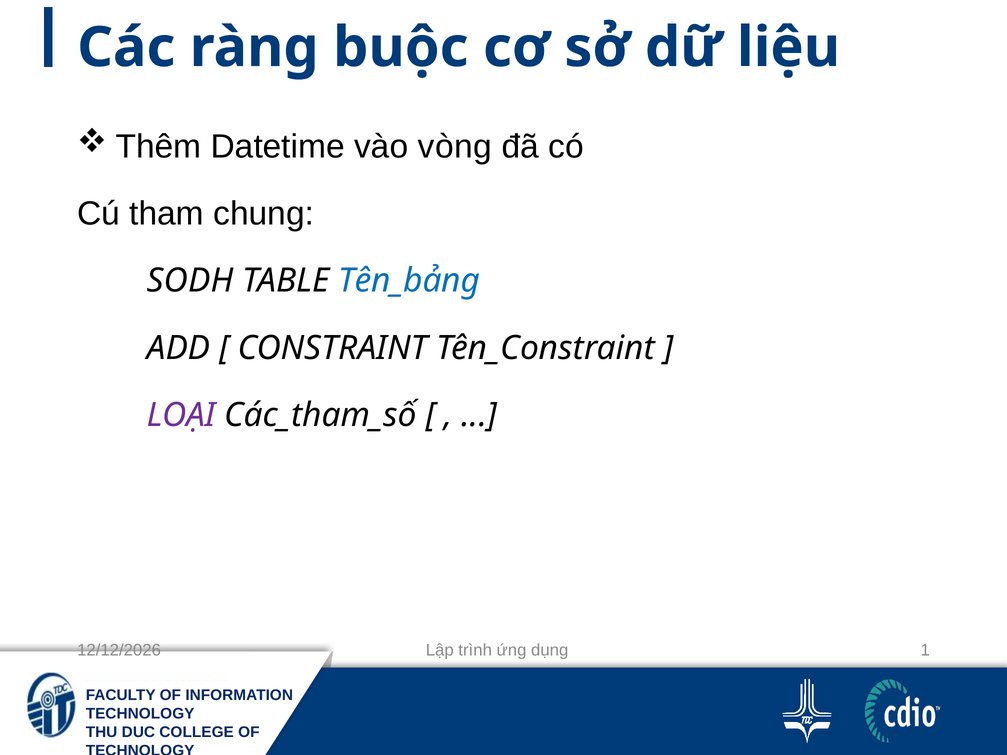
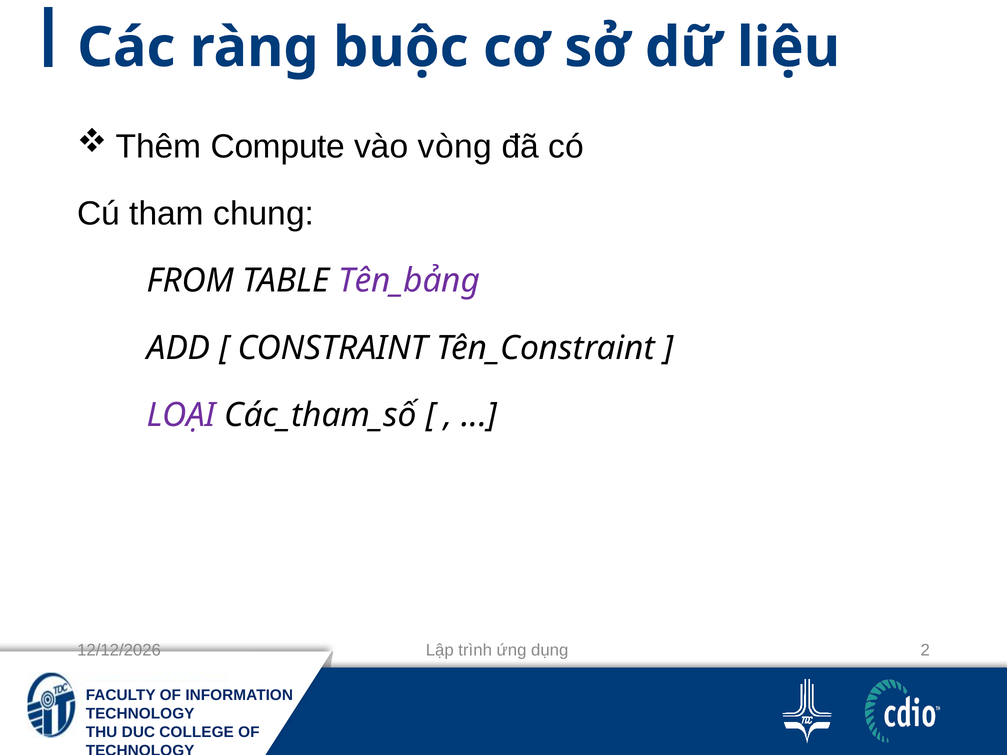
Datetime: Datetime -> Compute
SODH: SODH -> FROM
Tên_bảng colour: blue -> purple
1: 1 -> 2
